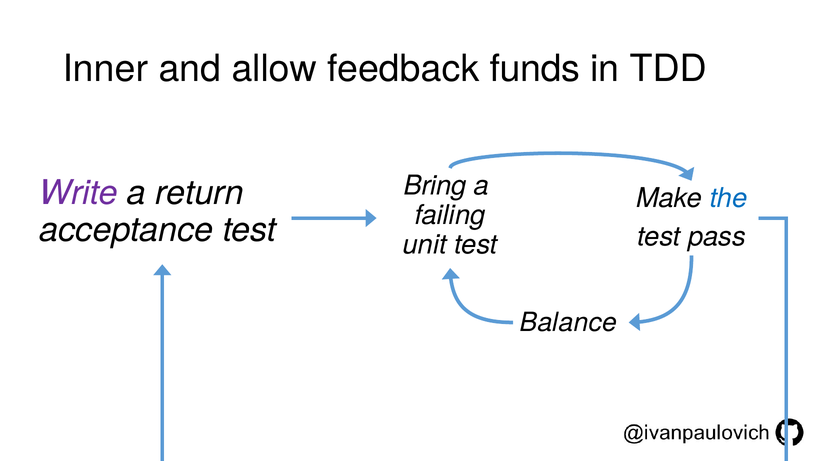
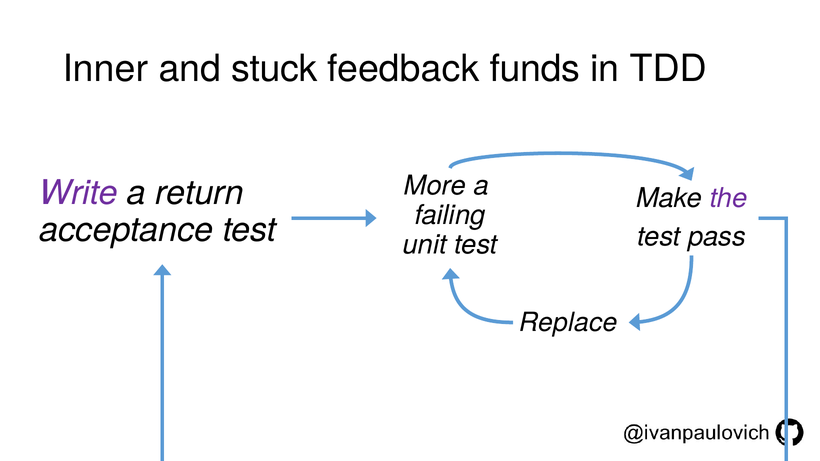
allow: allow -> stuck
Bring: Bring -> More
the colour: blue -> purple
Balance: Balance -> Replace
